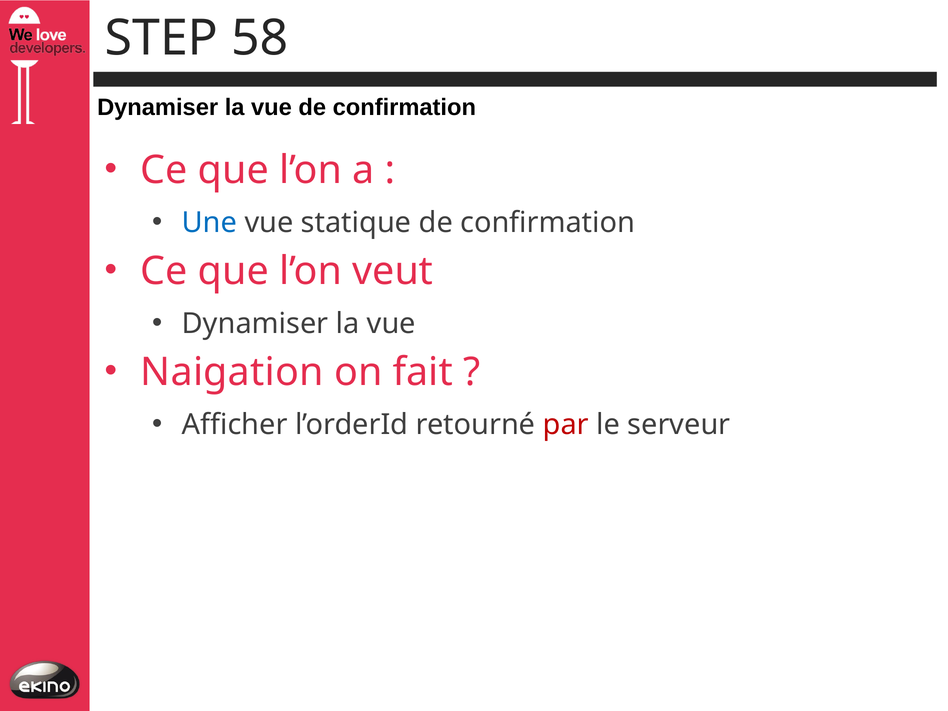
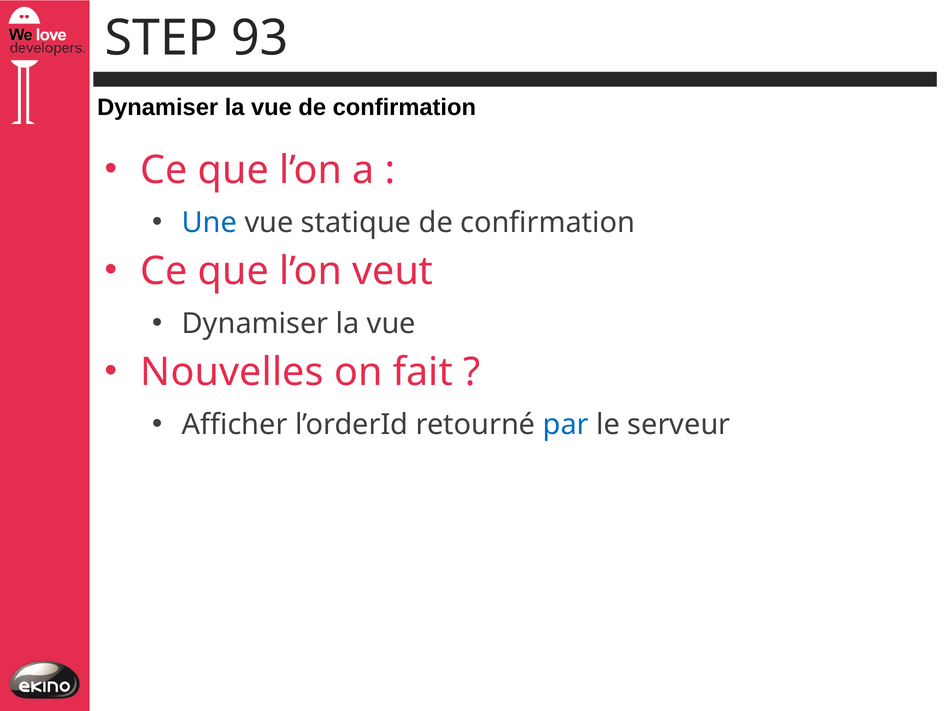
58: 58 -> 93
Naigation: Naigation -> Nouvelles
par colour: red -> blue
